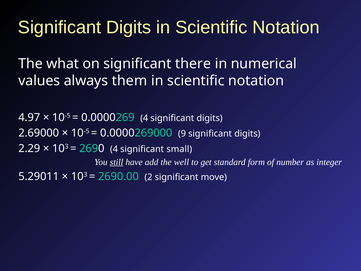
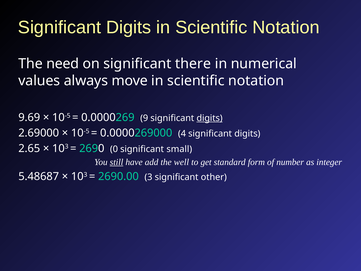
what: what -> need
them: them -> move
4.97: 4.97 -> 9.69
0.0000269 4: 4 -> 9
digits at (210, 118) underline: none -> present
9: 9 -> 4
2.29: 2.29 -> 2.65
2690 4: 4 -> 0
5.29011: 5.29011 -> 5.48687
2: 2 -> 3
move: move -> other
